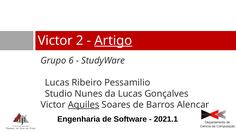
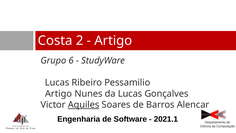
Victor at (55, 41): Victor -> Costa
Artigo at (113, 41) underline: present -> none
Studio at (59, 93): Studio -> Artigo
